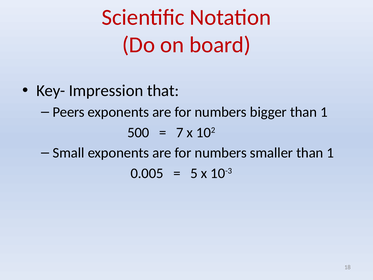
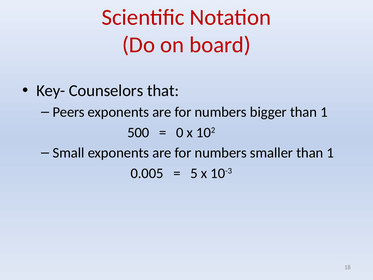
Impression: Impression -> Counselors
7: 7 -> 0
